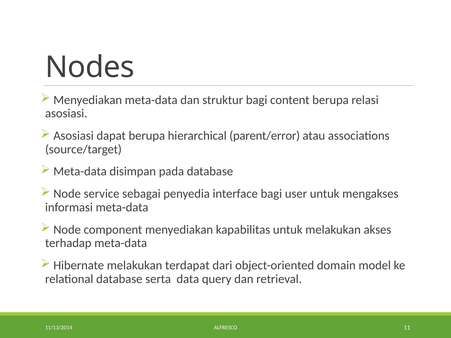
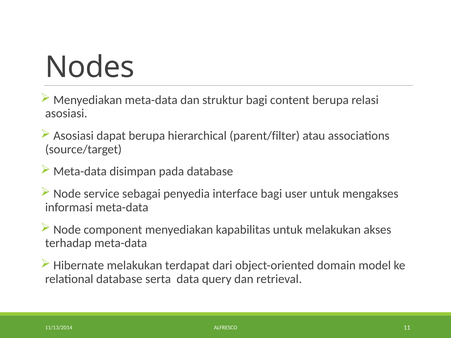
parent/error: parent/error -> parent/filter
